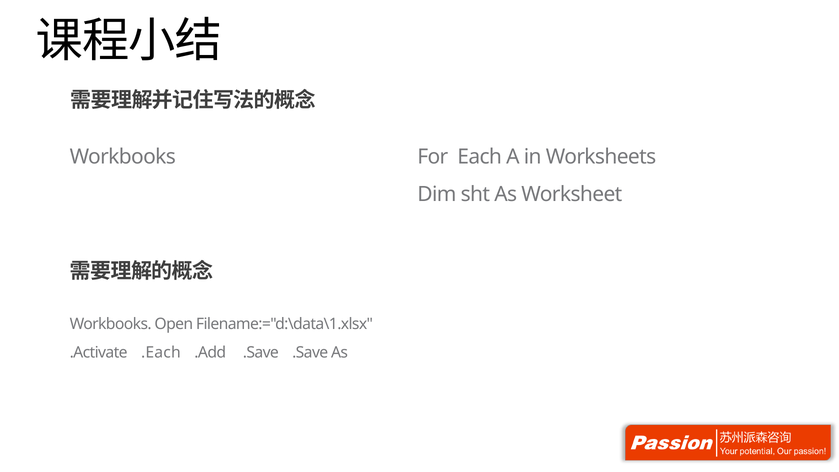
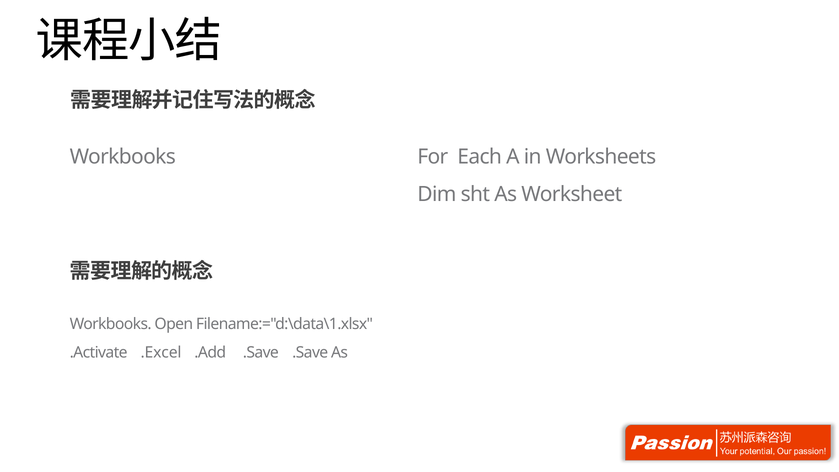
.Each: .Each -> .Excel
